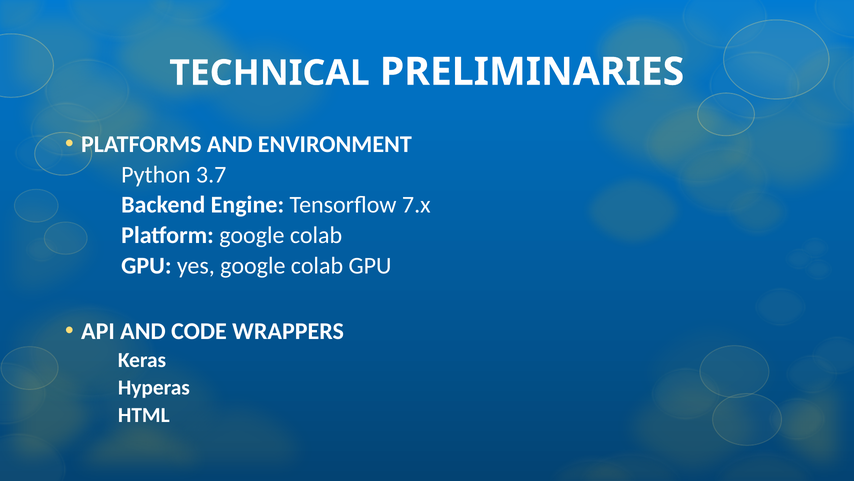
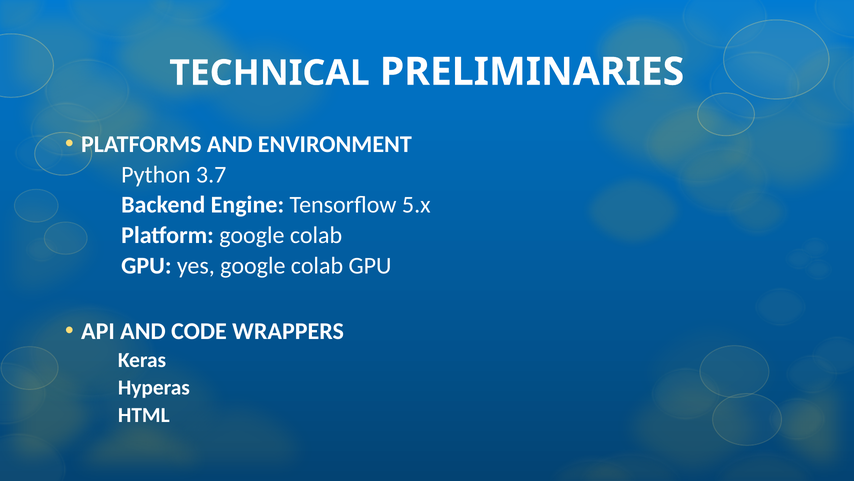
7.x: 7.x -> 5.x
